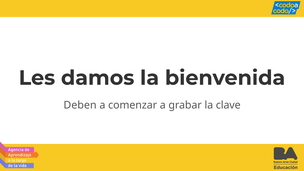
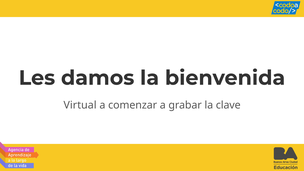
Deben: Deben -> Virtual
